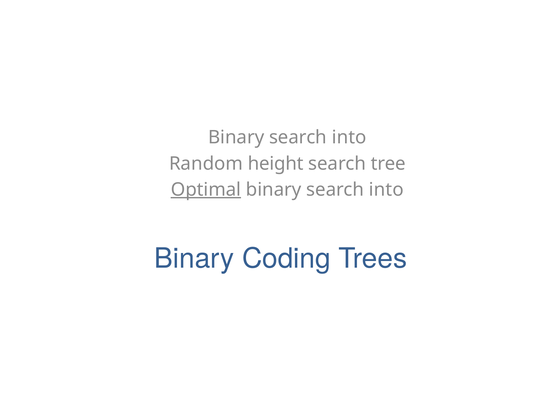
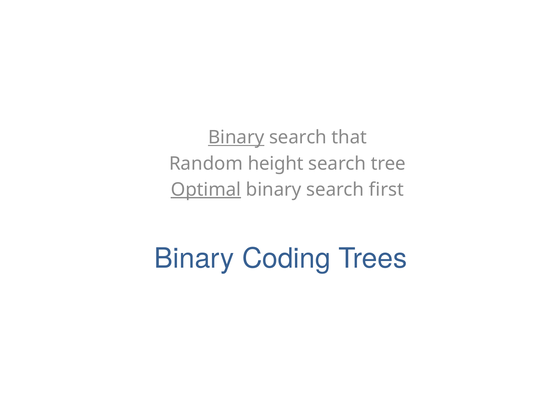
Binary at (236, 137) underline: none -> present
into at (349, 137): into -> that
into at (386, 190): into -> first
